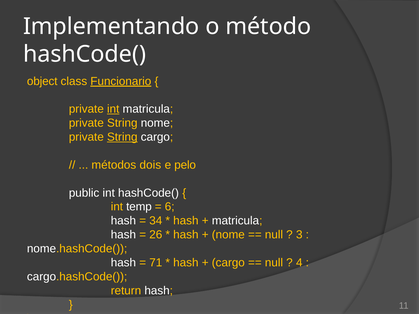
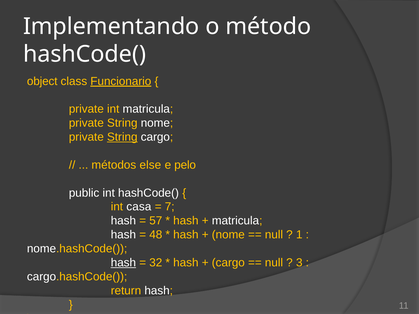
int at (113, 109) underline: present -> none
dois: dois -> else
temp: temp -> casa
6: 6 -> 7
34: 34 -> 57
26: 26 -> 48
3: 3 -> 1
hash at (123, 263) underline: none -> present
71: 71 -> 32
4: 4 -> 3
